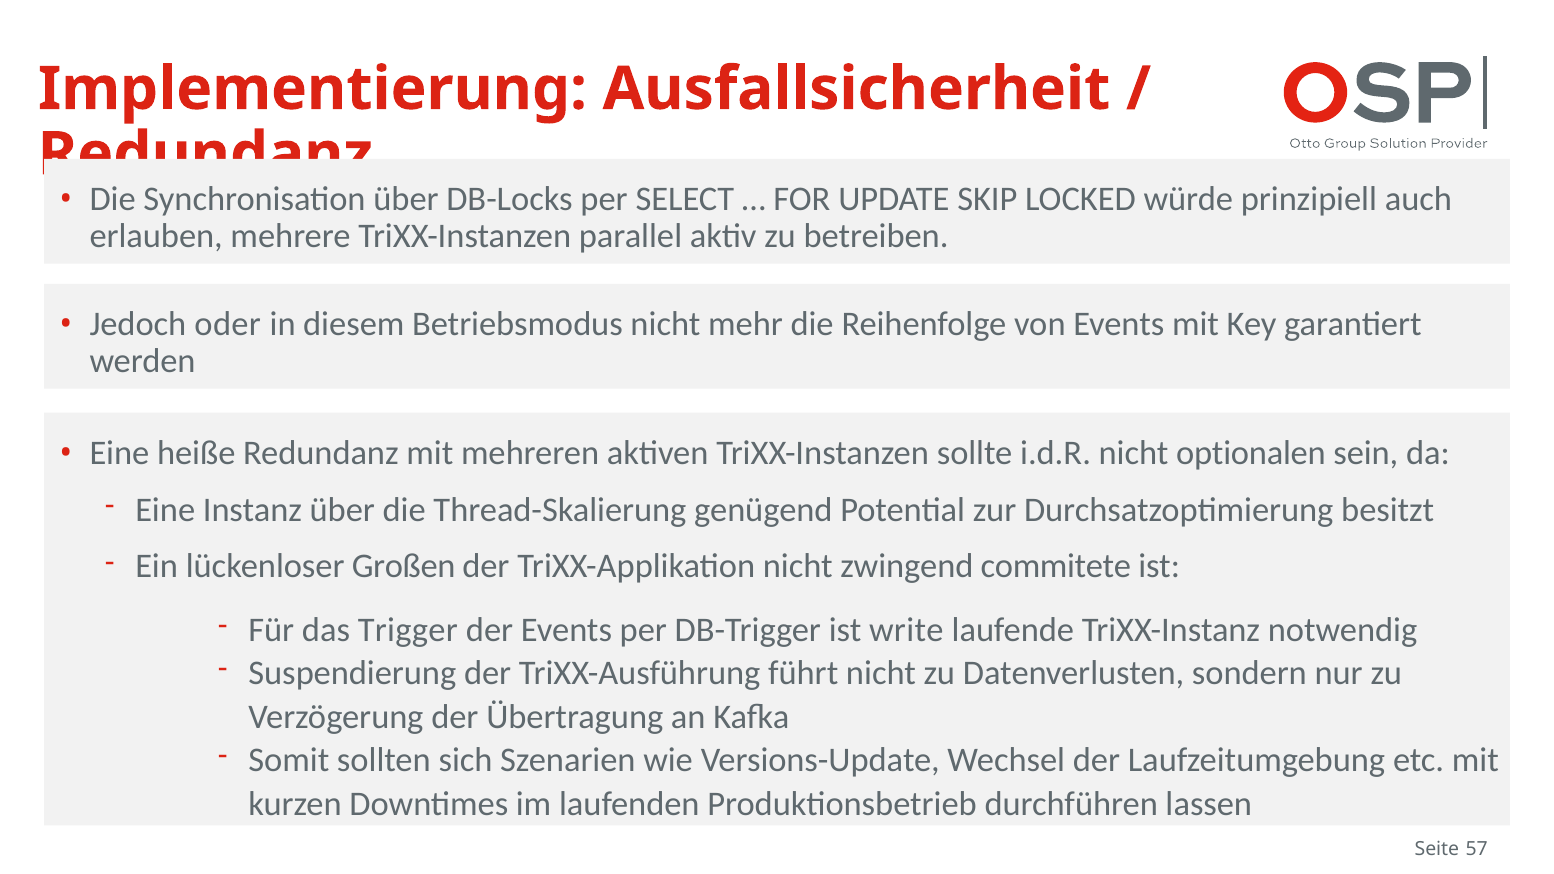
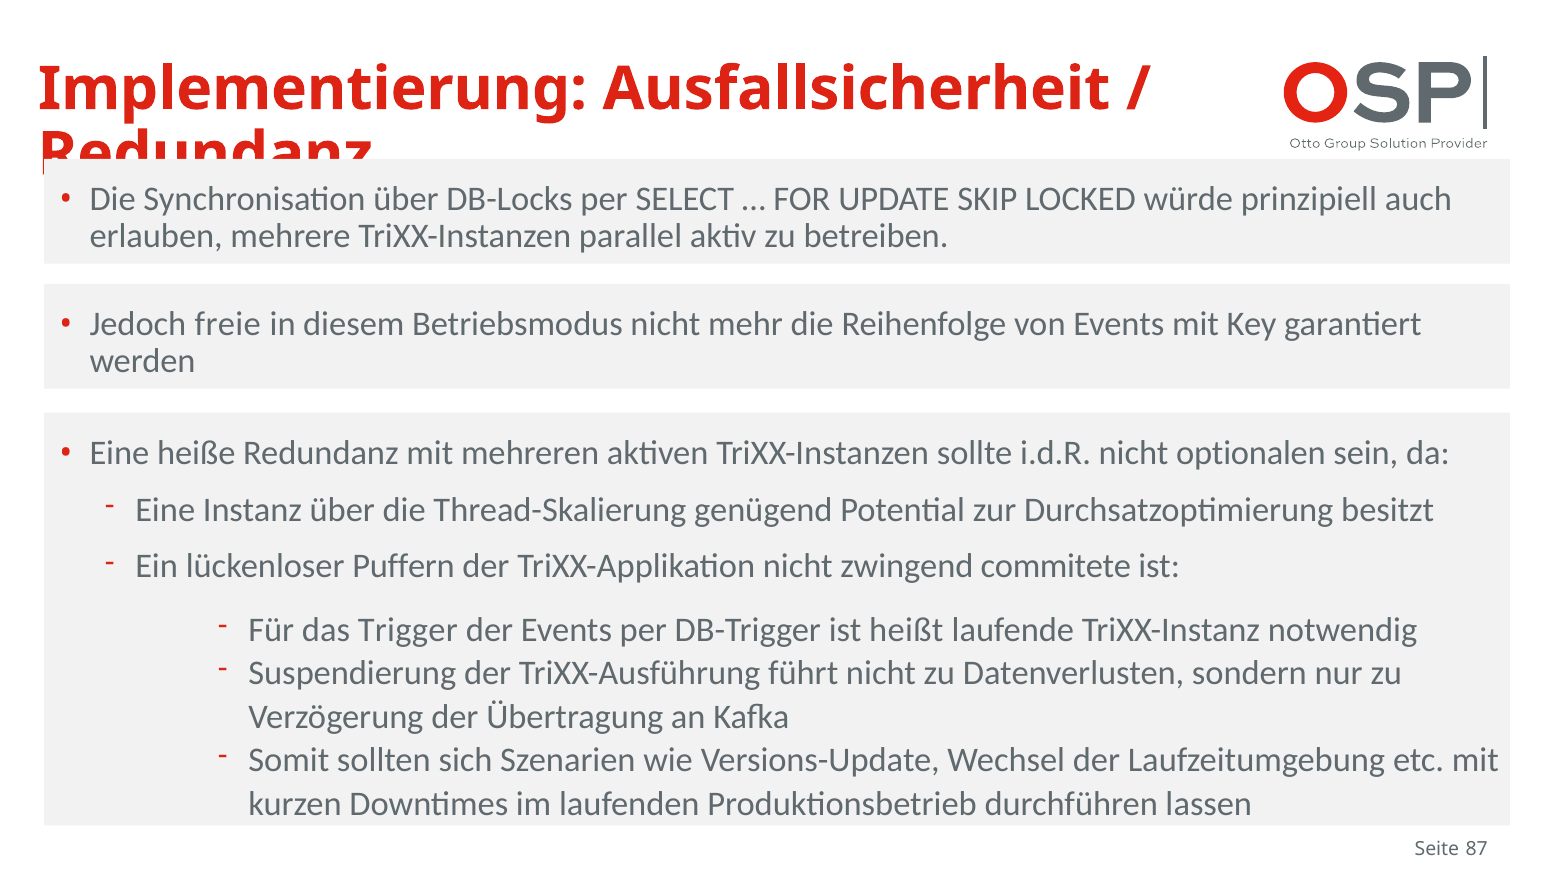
oder: oder -> freie
Großen: Großen -> Puffern
write: write -> heißt
57: 57 -> 87
